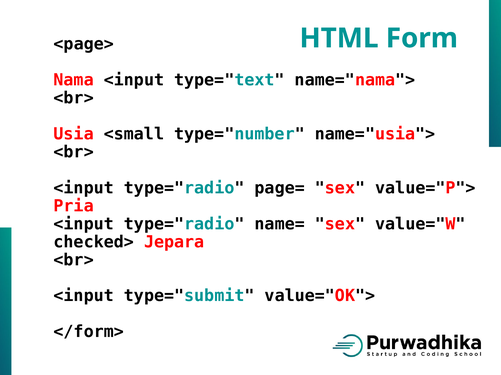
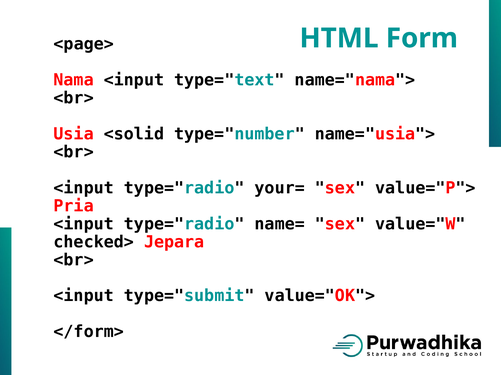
<small: <small -> <solid
page=: page= -> your=
